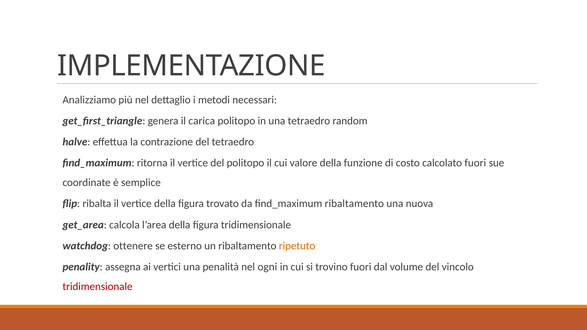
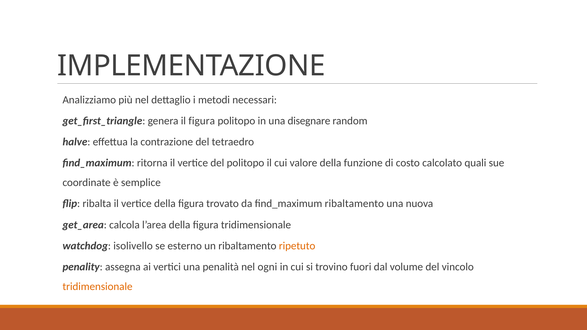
il carica: carica -> figura
una tetraedro: tetraedro -> disegnare
calcolato fuori: fuori -> quali
ottenere: ottenere -> isolivello
tridimensionale at (98, 287) colour: red -> orange
